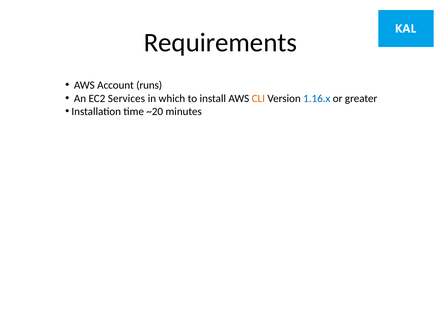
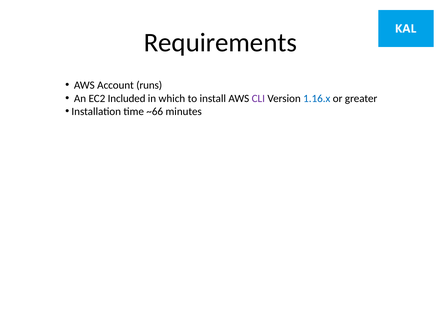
Services: Services -> Included
CLI colour: orange -> purple
~20: ~20 -> ~66
